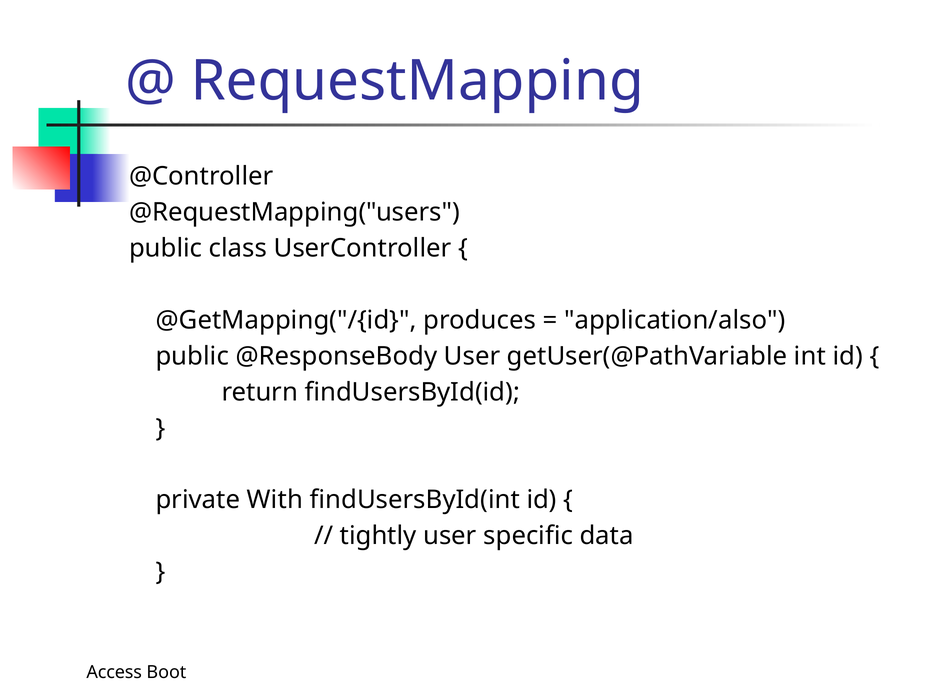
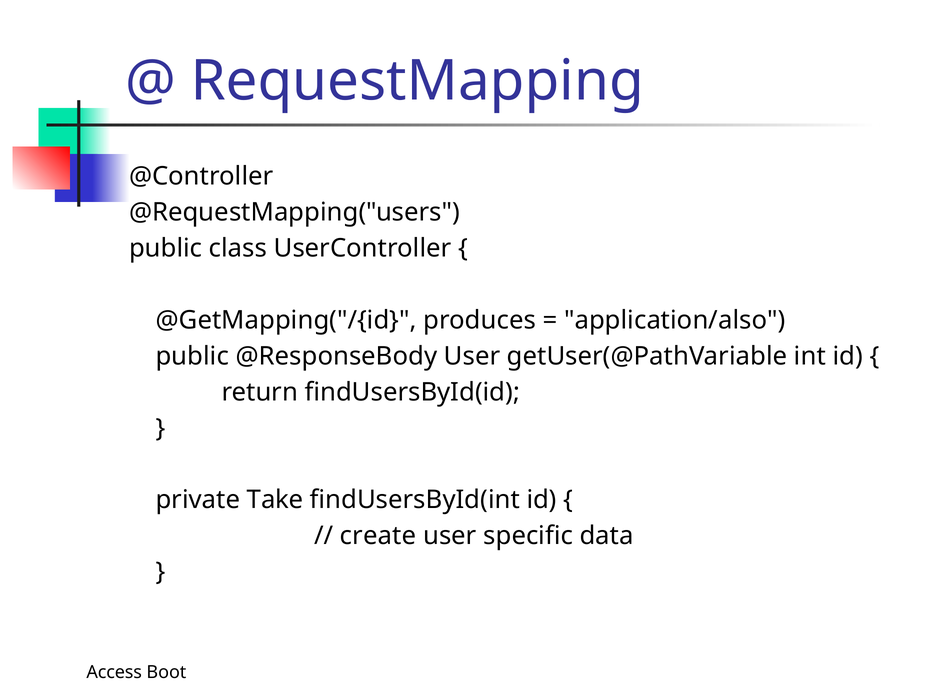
With: With -> Take
tightly: tightly -> create
